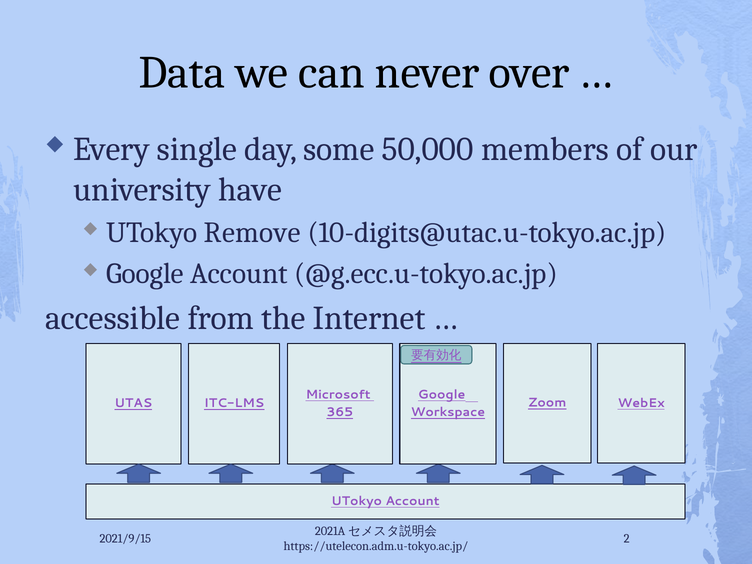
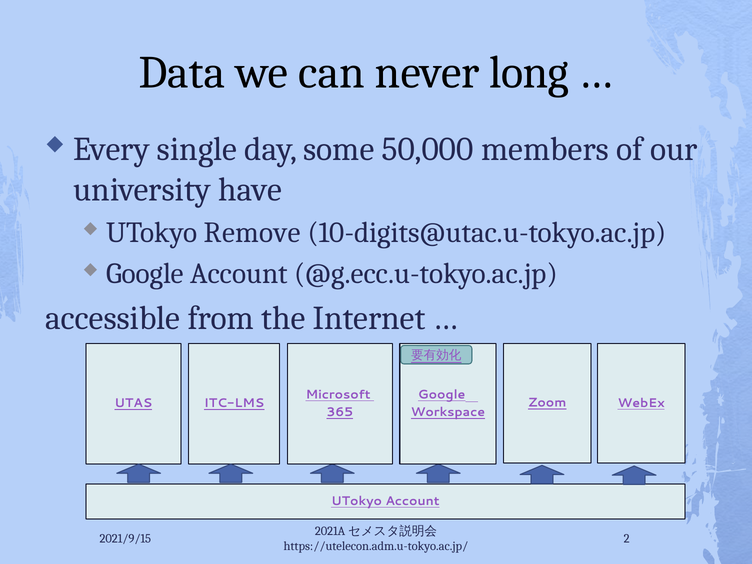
over: over -> long
